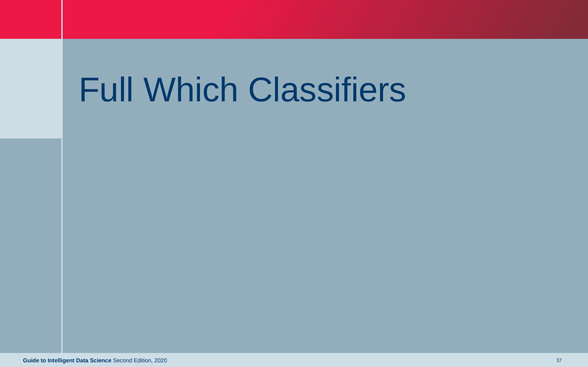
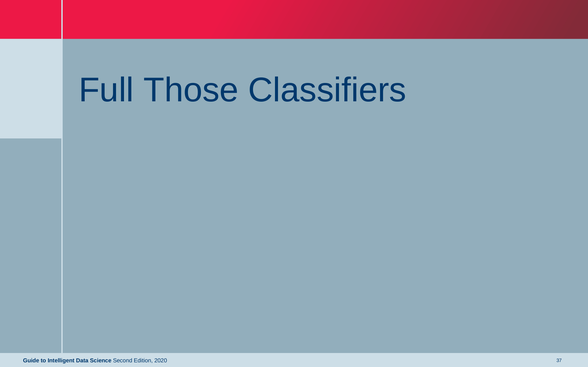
Which: Which -> Those
